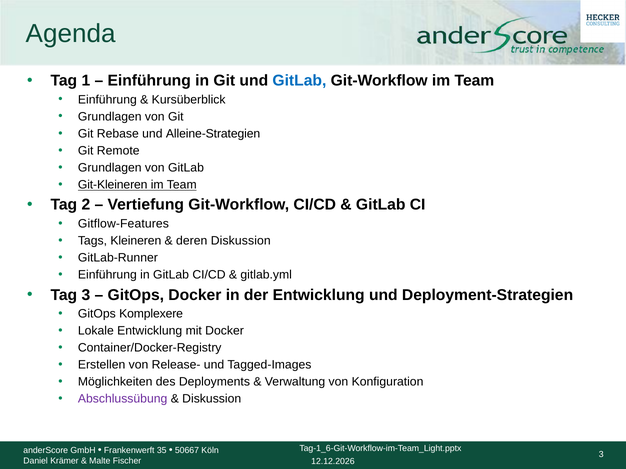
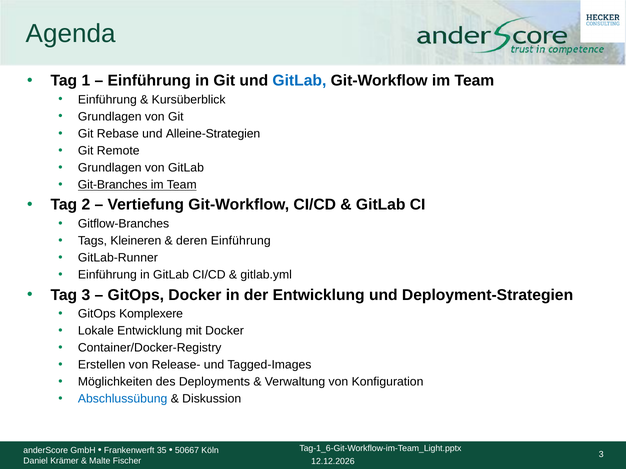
Git-Kleineren: Git-Kleineren -> Git-Branches
Gitflow-Features: Gitflow-Features -> Gitflow-Branches
deren Diskussion: Diskussion -> Einführung
Abschlussübung colour: purple -> blue
